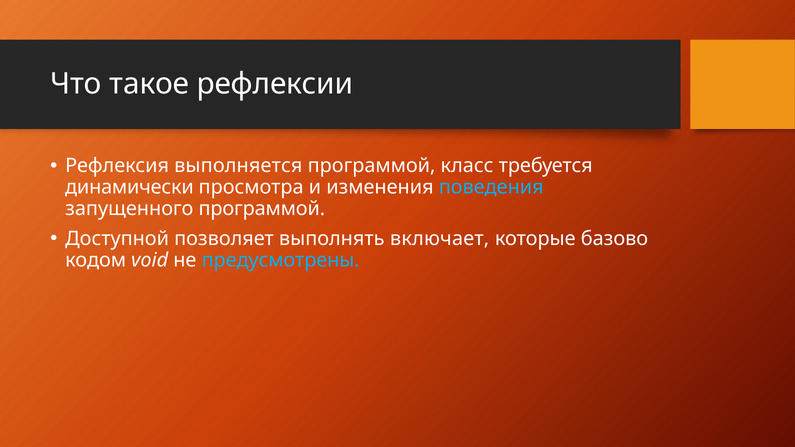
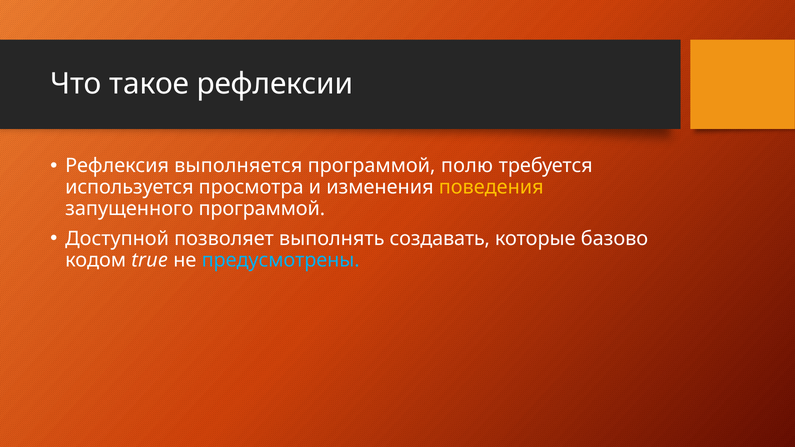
класс: класс -> полю
динамически: динамически -> используется
поведения colour: light blue -> yellow
включает: включает -> создавать
void: void -> true
